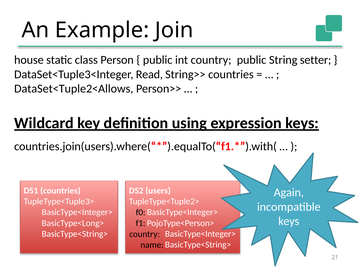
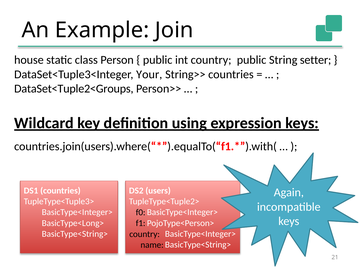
Read: Read -> Your
DataSet<Tuple2<Allows: DataSet<Tuple2<Allows -> DataSet<Tuple2<Groups
